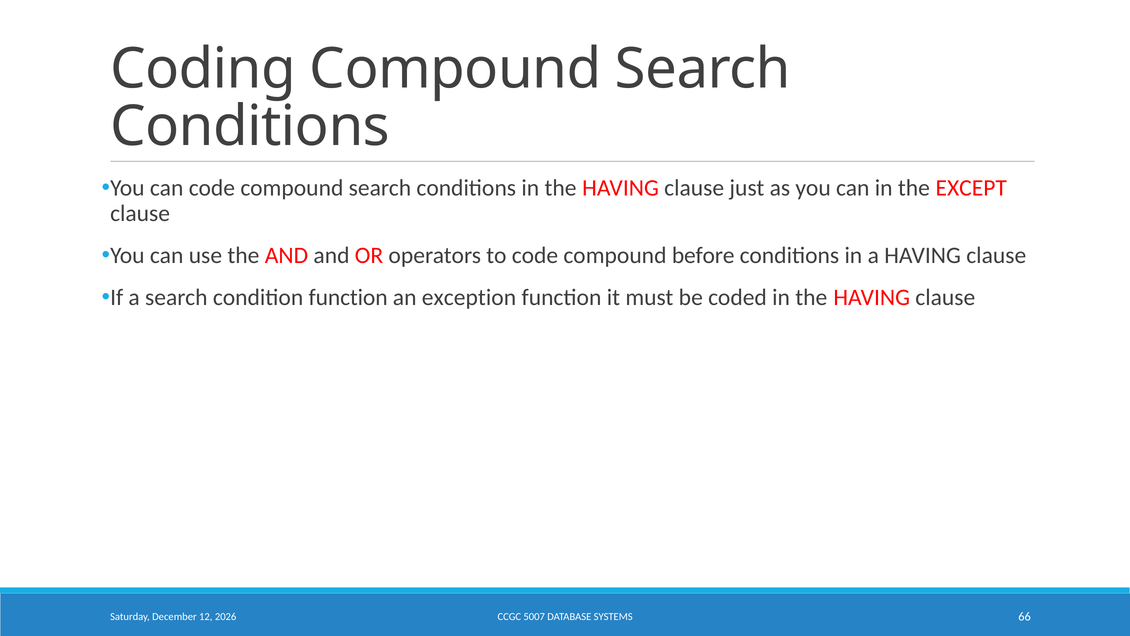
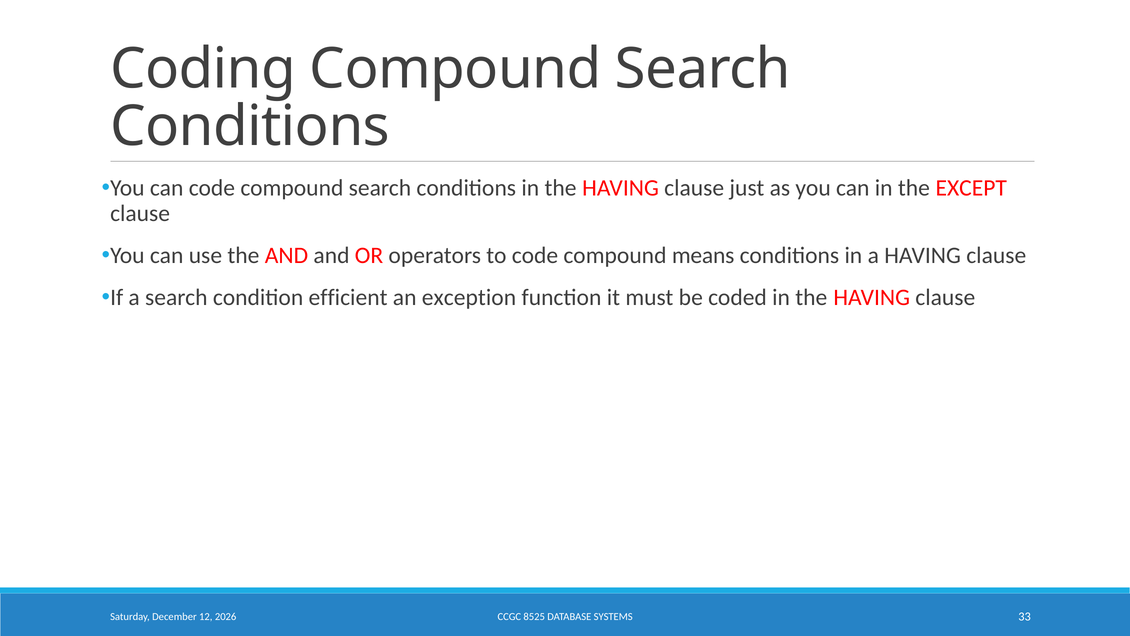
before: before -> means
condition function: function -> efficient
5007: 5007 -> 8525
66: 66 -> 33
